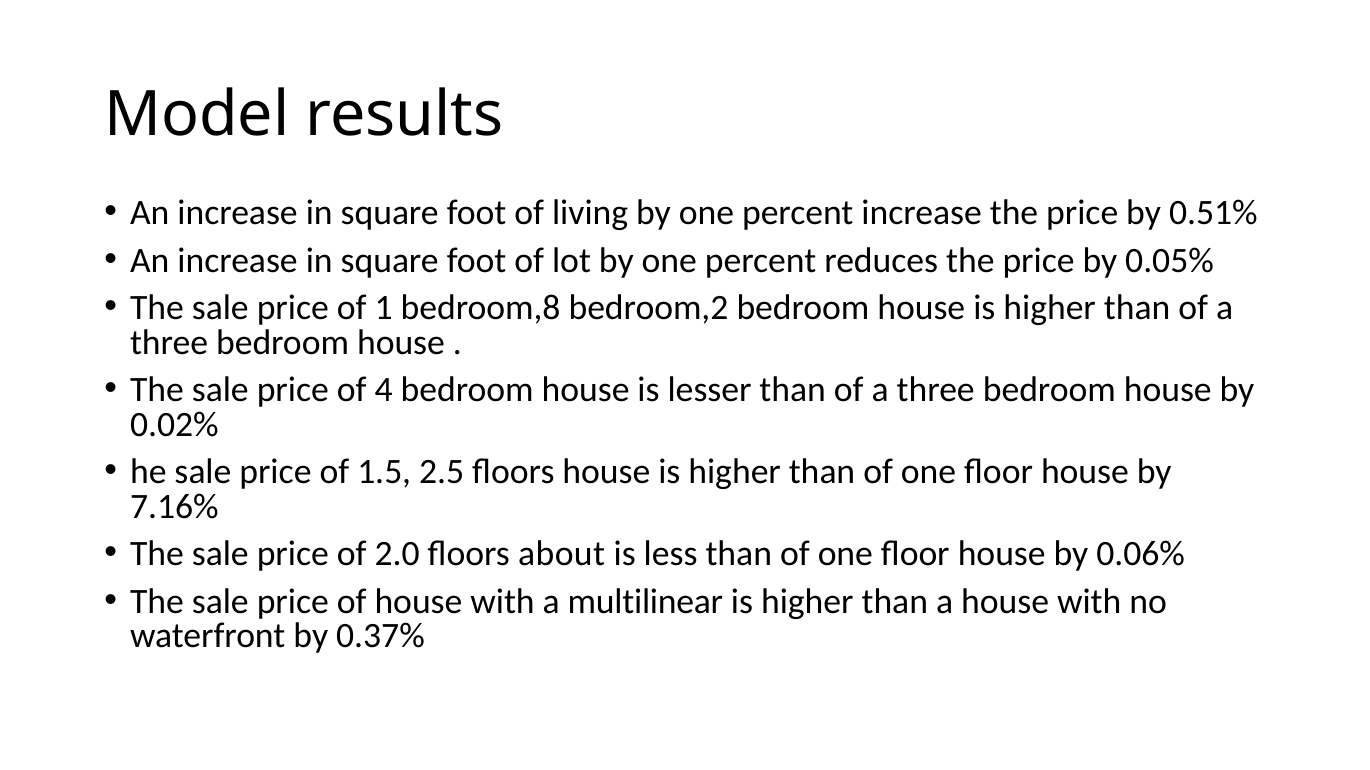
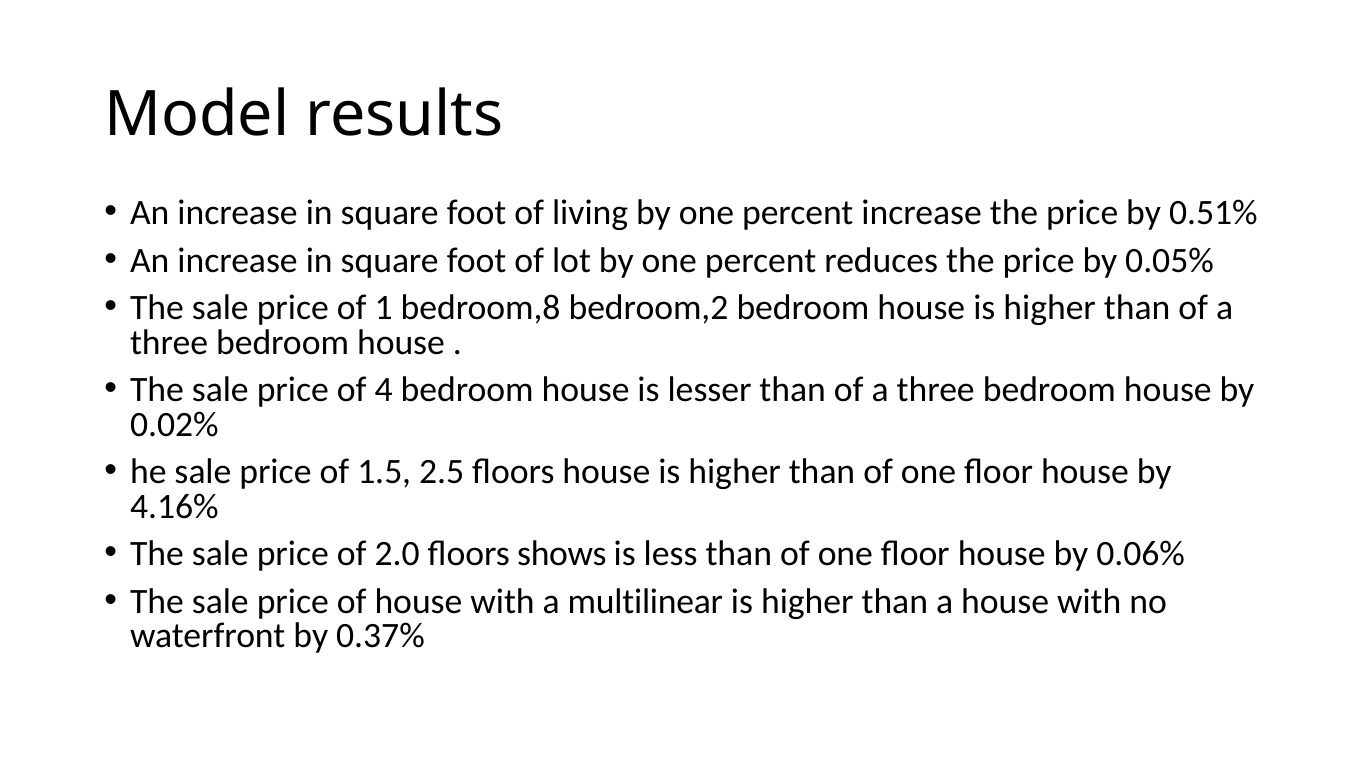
7.16%: 7.16% -> 4.16%
about: about -> shows
